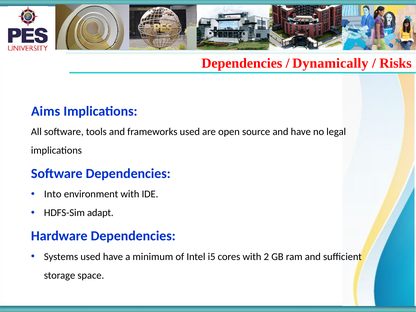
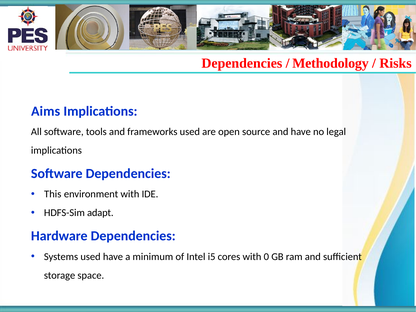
Dynamically: Dynamically -> Methodology
Into: Into -> This
2: 2 -> 0
